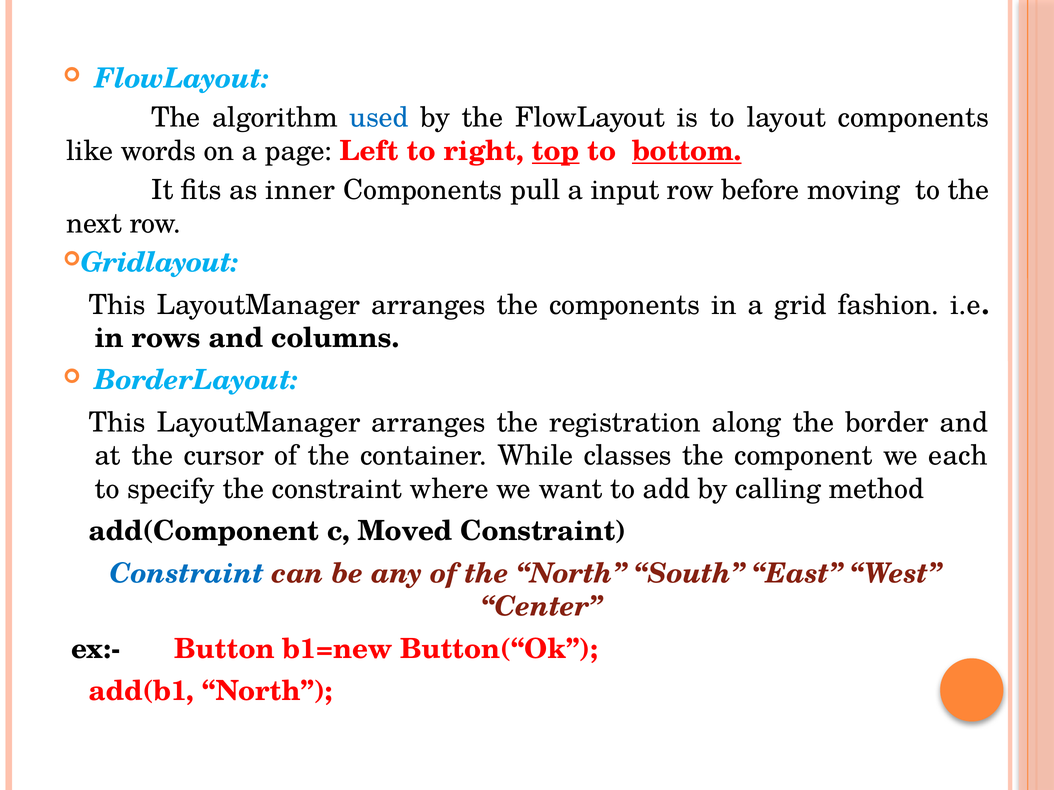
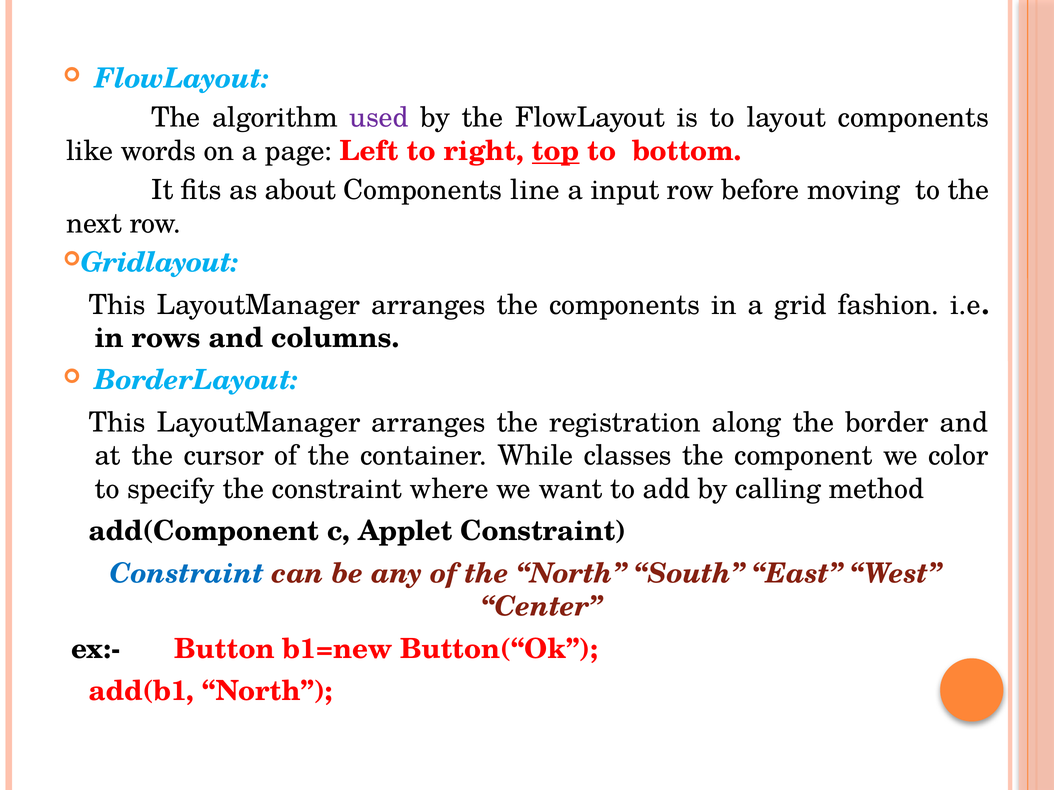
used colour: blue -> purple
bottom underline: present -> none
inner: inner -> about
pull: pull -> line
each: each -> color
Moved: Moved -> Applet
